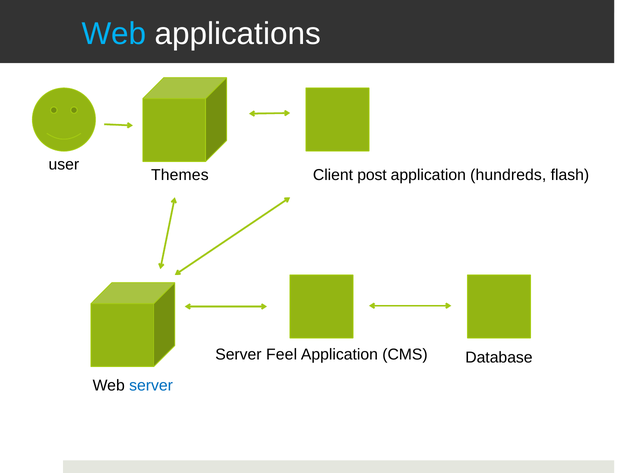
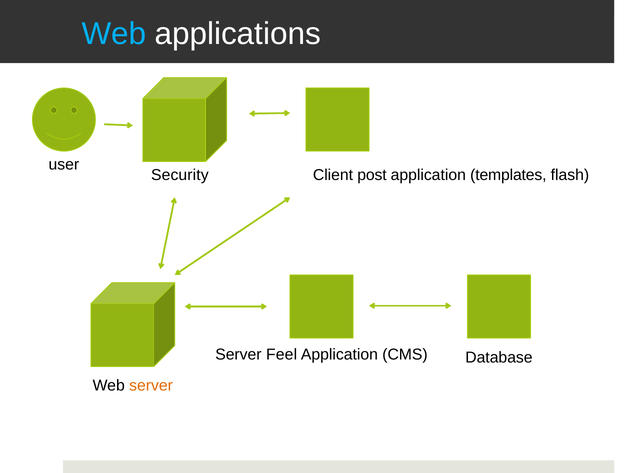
Themes: Themes -> Security
hundreds: hundreds -> templates
server at (151, 385) colour: blue -> orange
